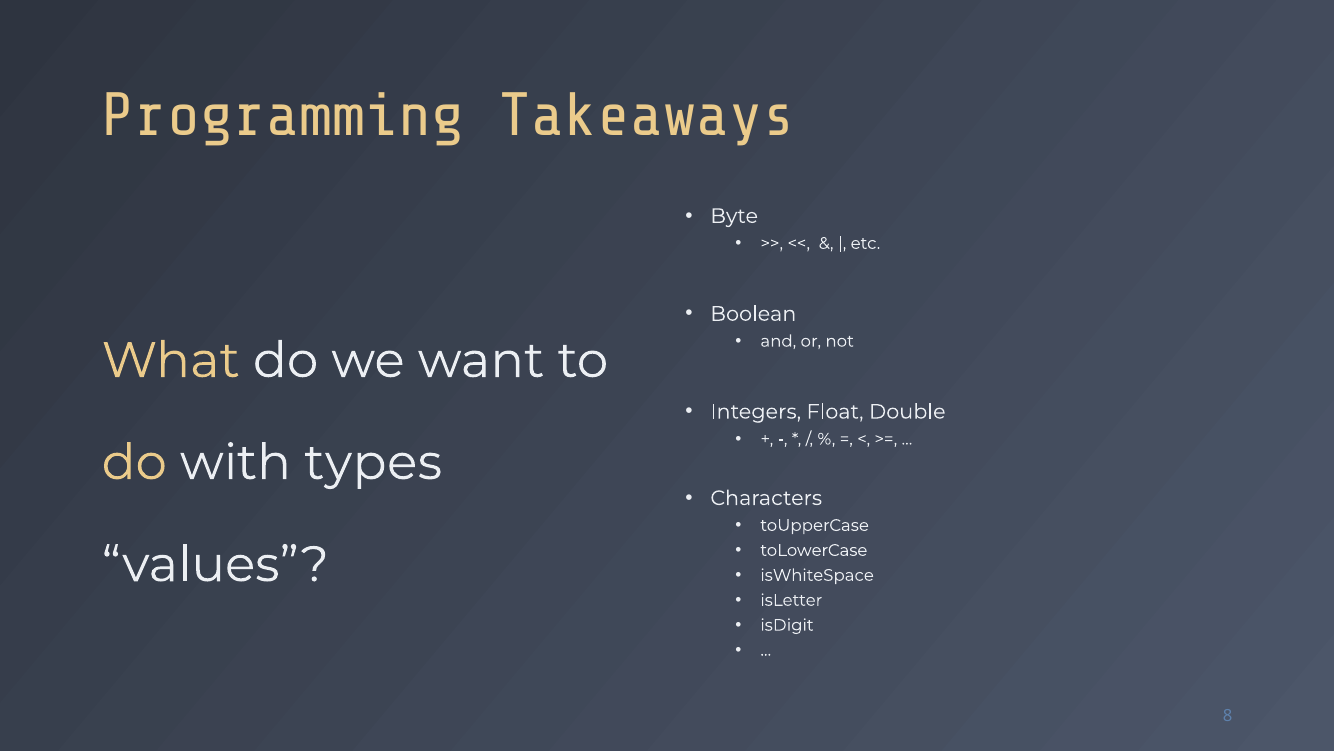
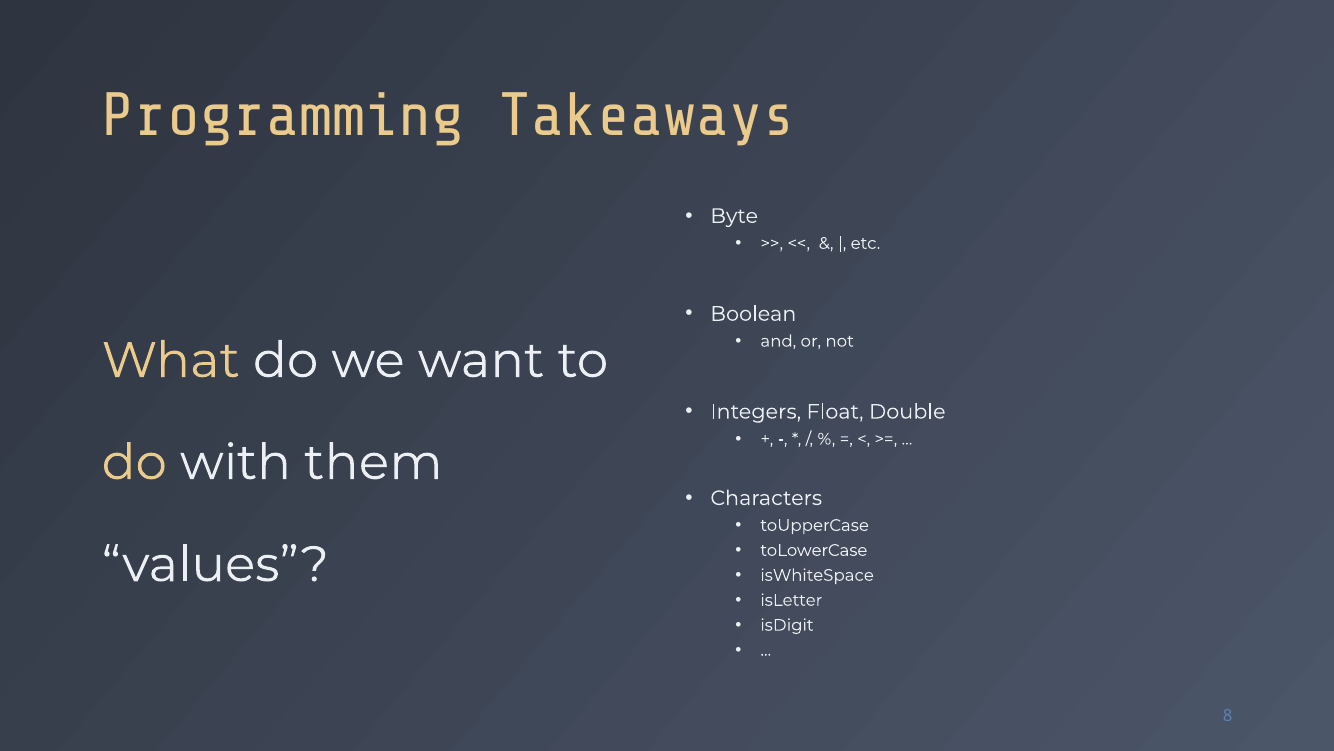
types: types -> them
